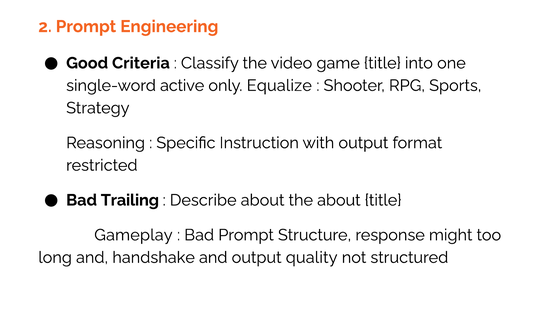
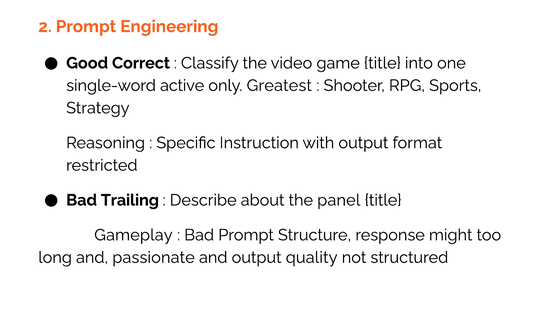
Criteria: Criteria -> Correct
Equalize: Equalize -> Greatest
the about: about -> panel
handshake: handshake -> passionate
